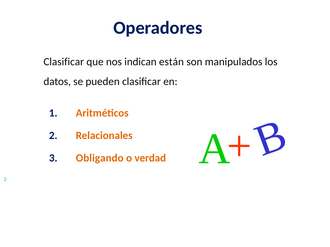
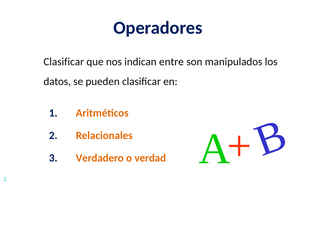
están: están -> entre
Obligando: Obligando -> Verdadero
